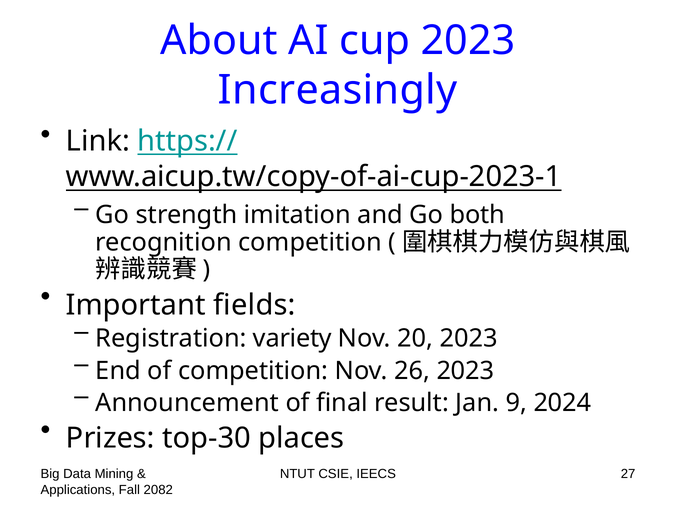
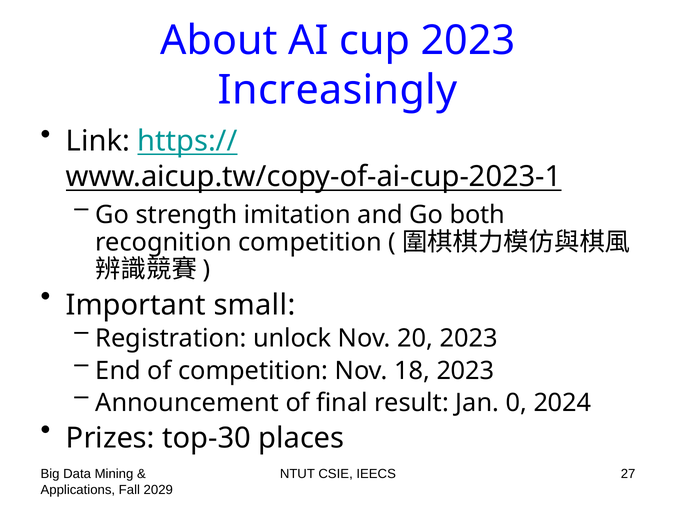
fields: fields -> small
variety: variety -> unlock
26: 26 -> 18
9: 9 -> 0
2082: 2082 -> 2029
